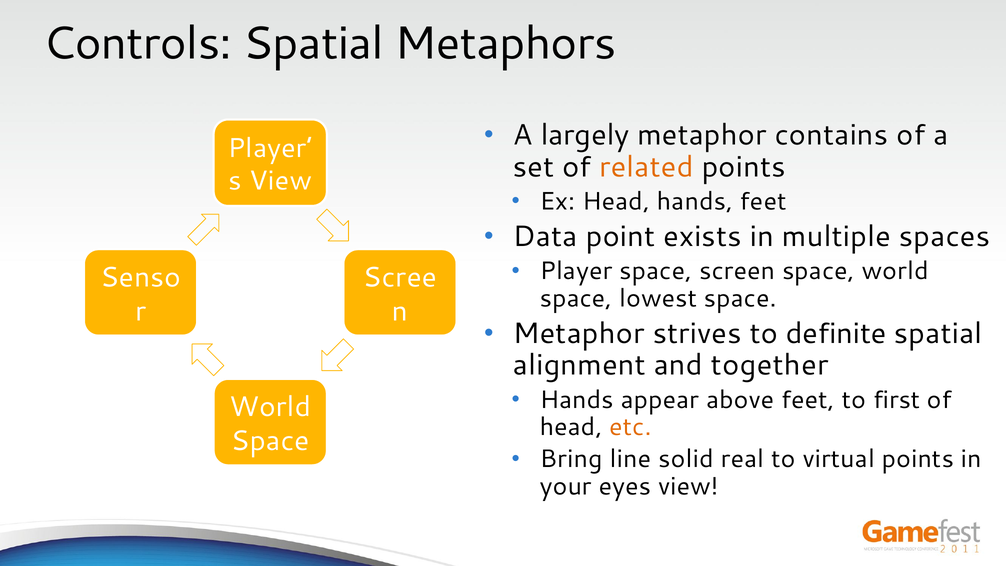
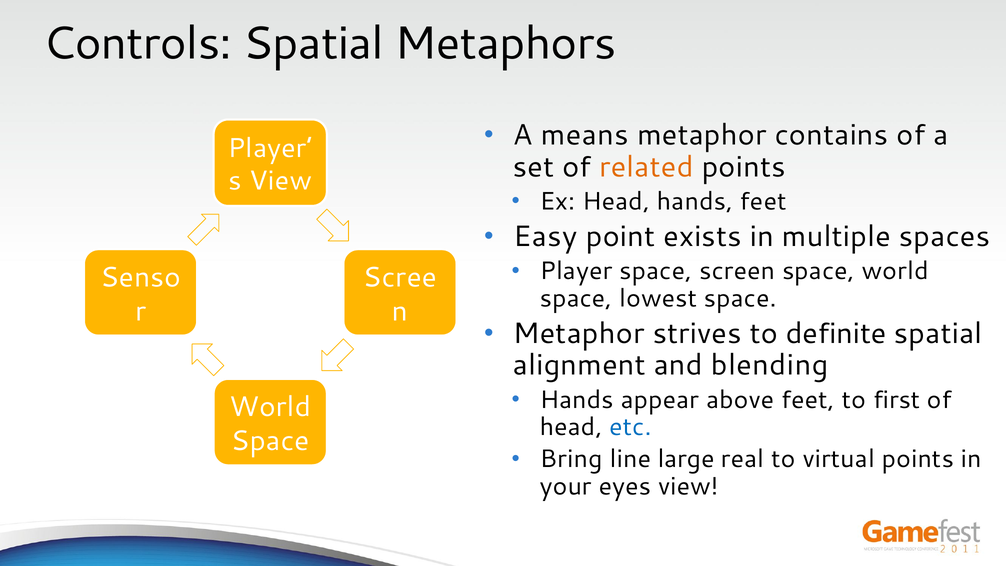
largely: largely -> means
Data: Data -> Easy
together: together -> blending
etc colour: orange -> blue
solid: solid -> large
